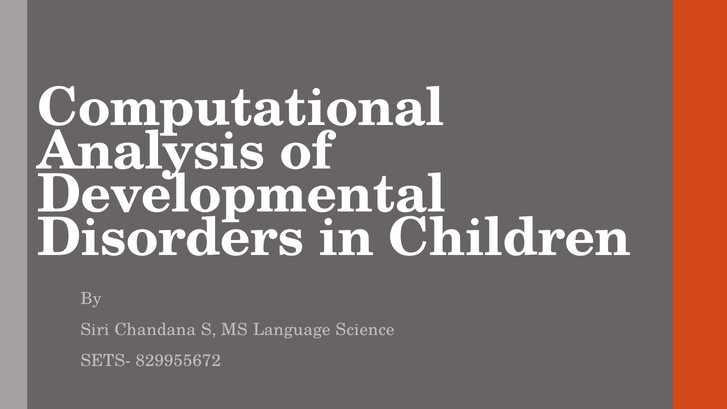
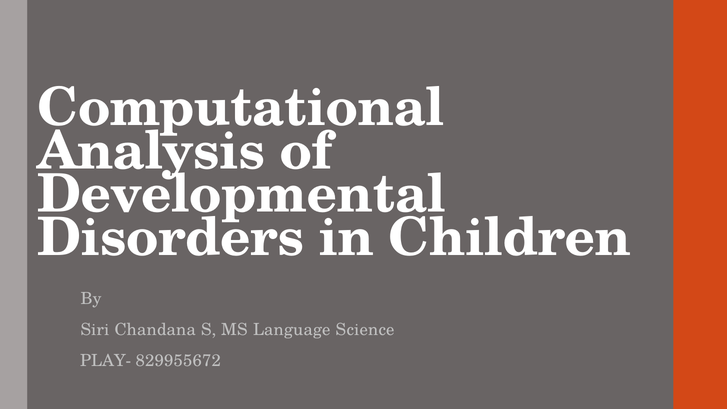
SETS-: SETS- -> PLAY-
